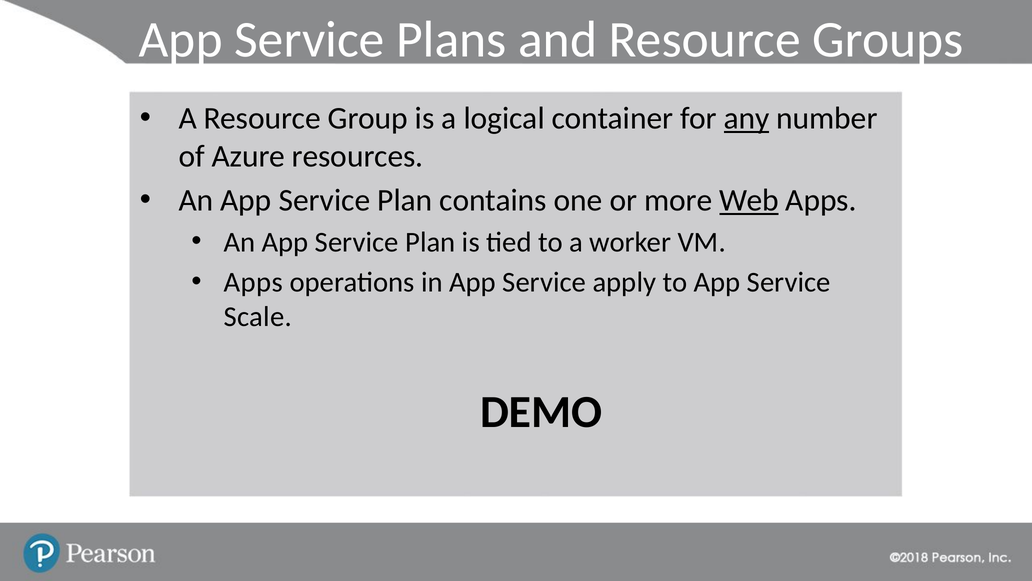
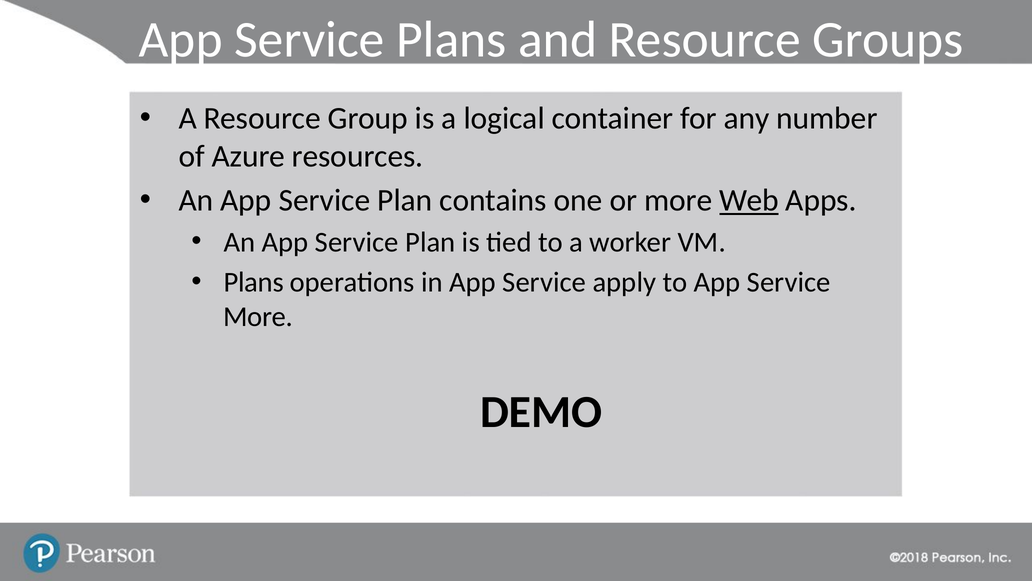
any underline: present -> none
Apps at (253, 282): Apps -> Plans
Scale at (258, 316): Scale -> More
